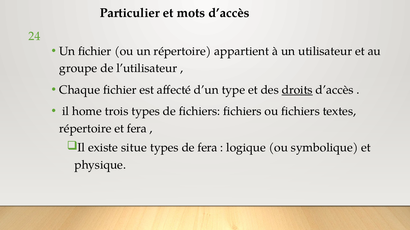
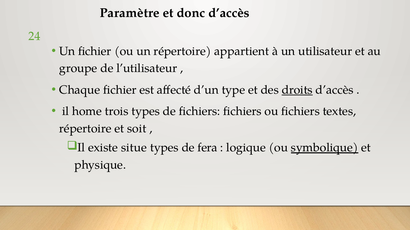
Particulier: Particulier -> Paramètre
mots: mots -> donc
et fera: fera -> soit
symbolique underline: none -> present
